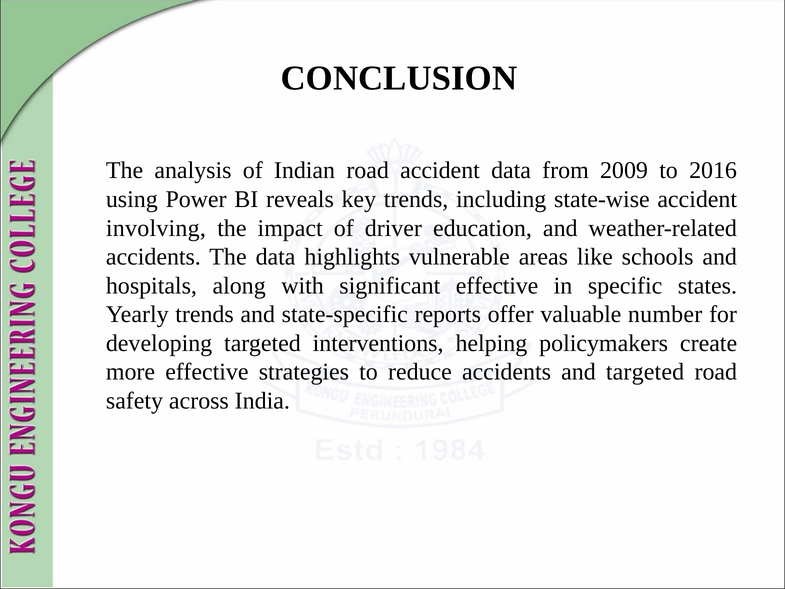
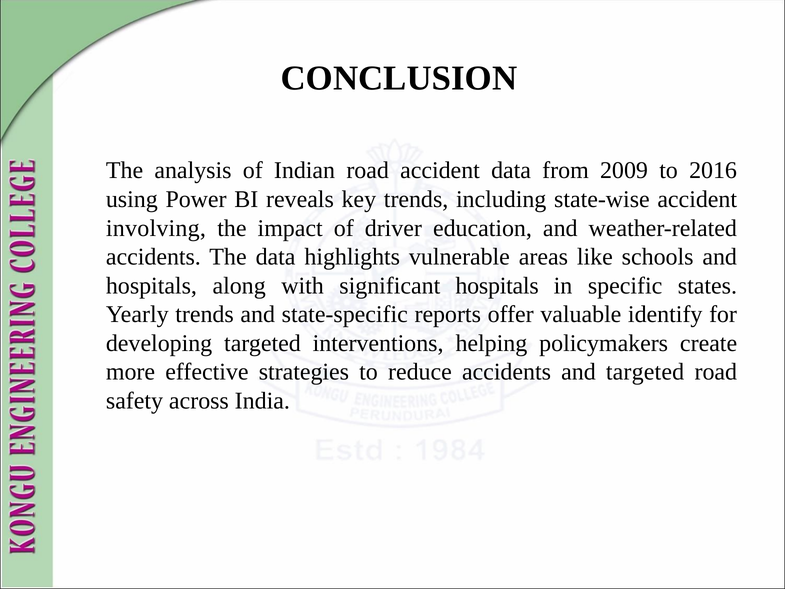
significant effective: effective -> hospitals
number: number -> identify
